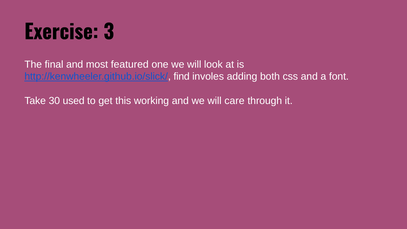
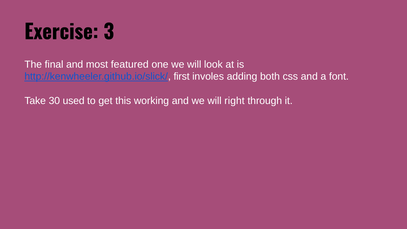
find: find -> first
care: care -> right
